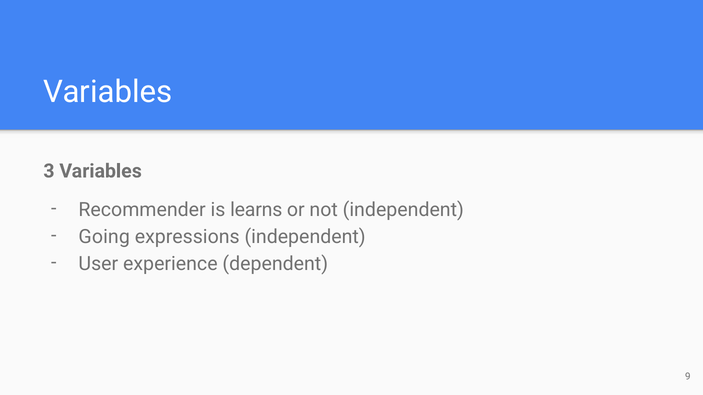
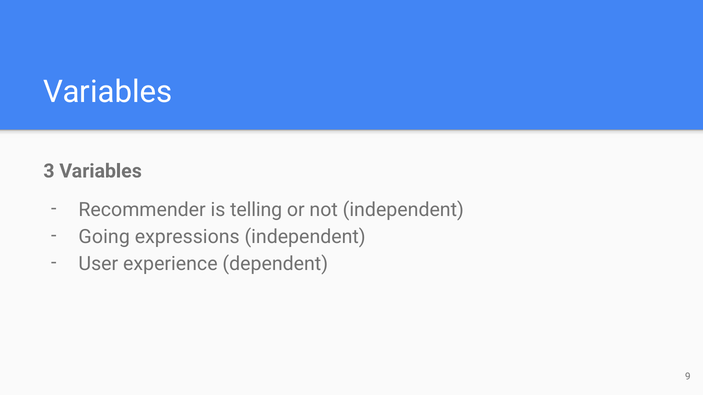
learns: learns -> telling
